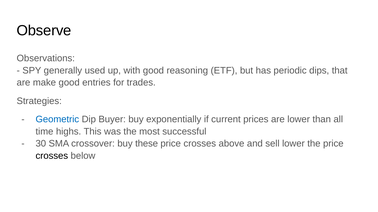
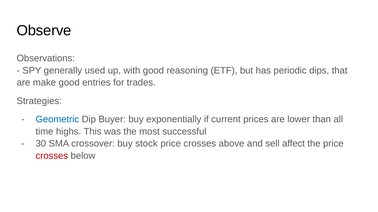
these: these -> stock
sell lower: lower -> affect
crosses at (52, 156) colour: black -> red
